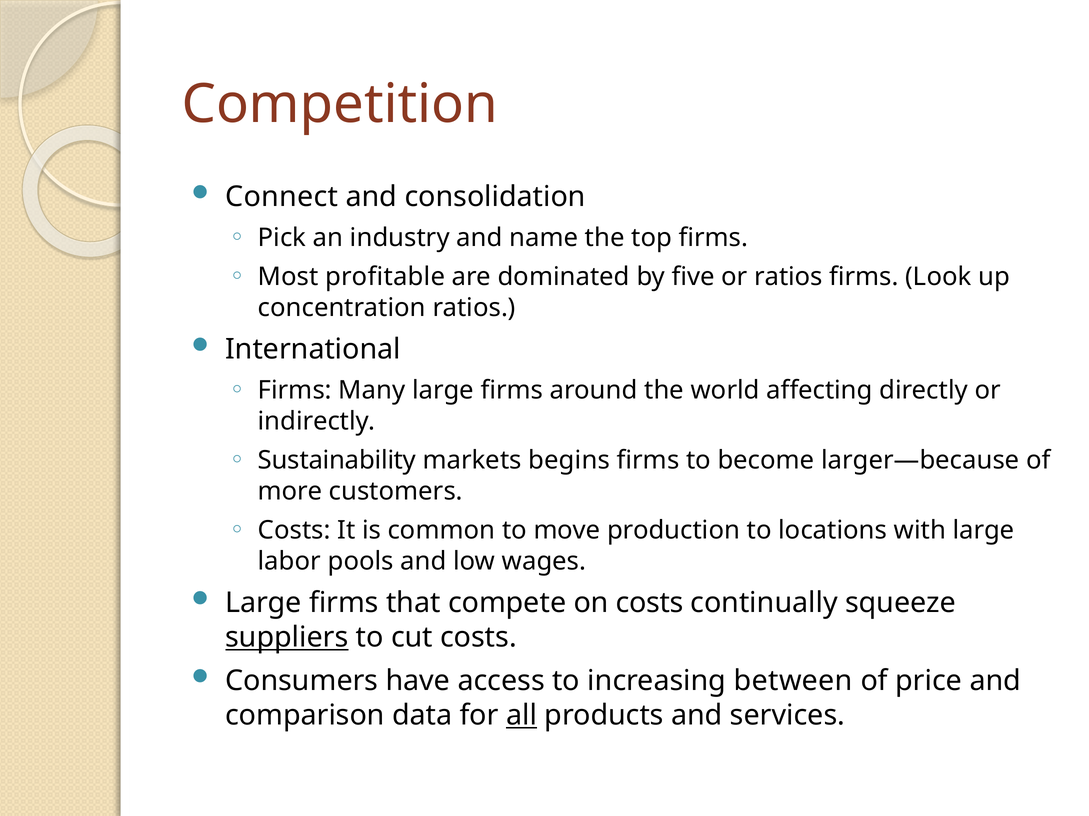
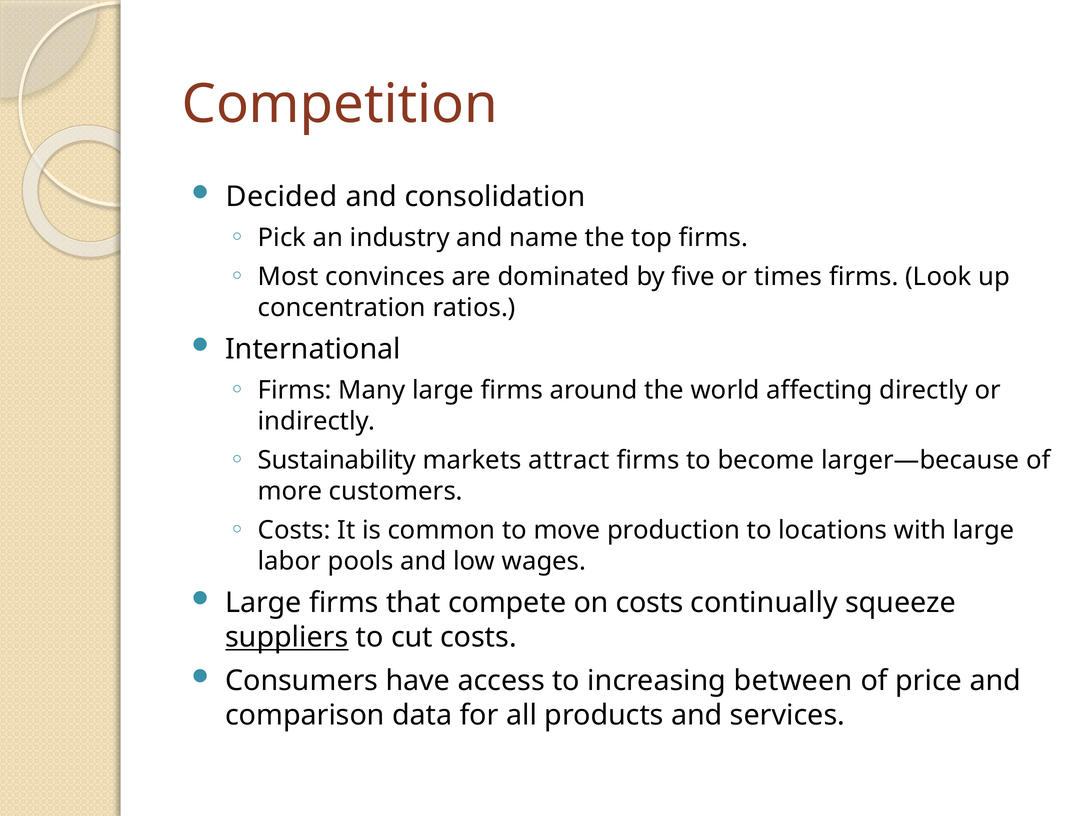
Connect: Connect -> Decided
profitable: profitable -> convinces
or ratios: ratios -> times
begins: begins -> attract
all underline: present -> none
